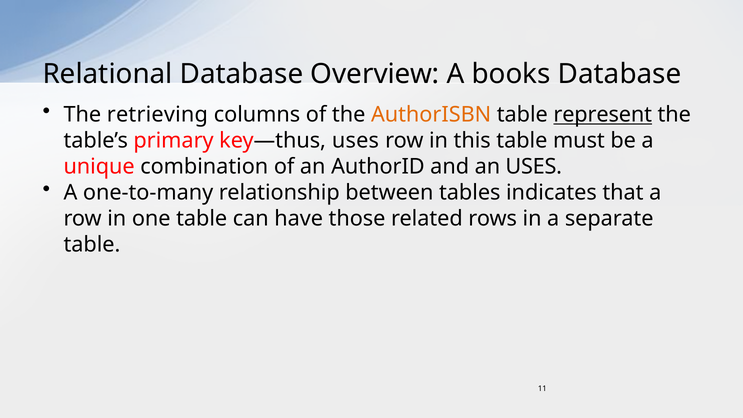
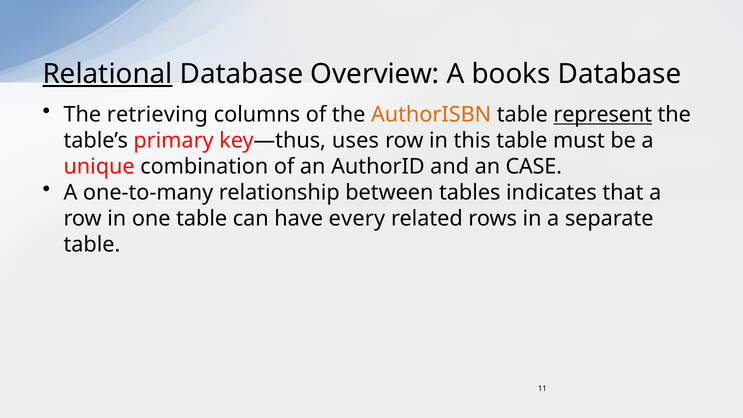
Relational underline: none -> present
an USES: USES -> CASE
those: those -> every
